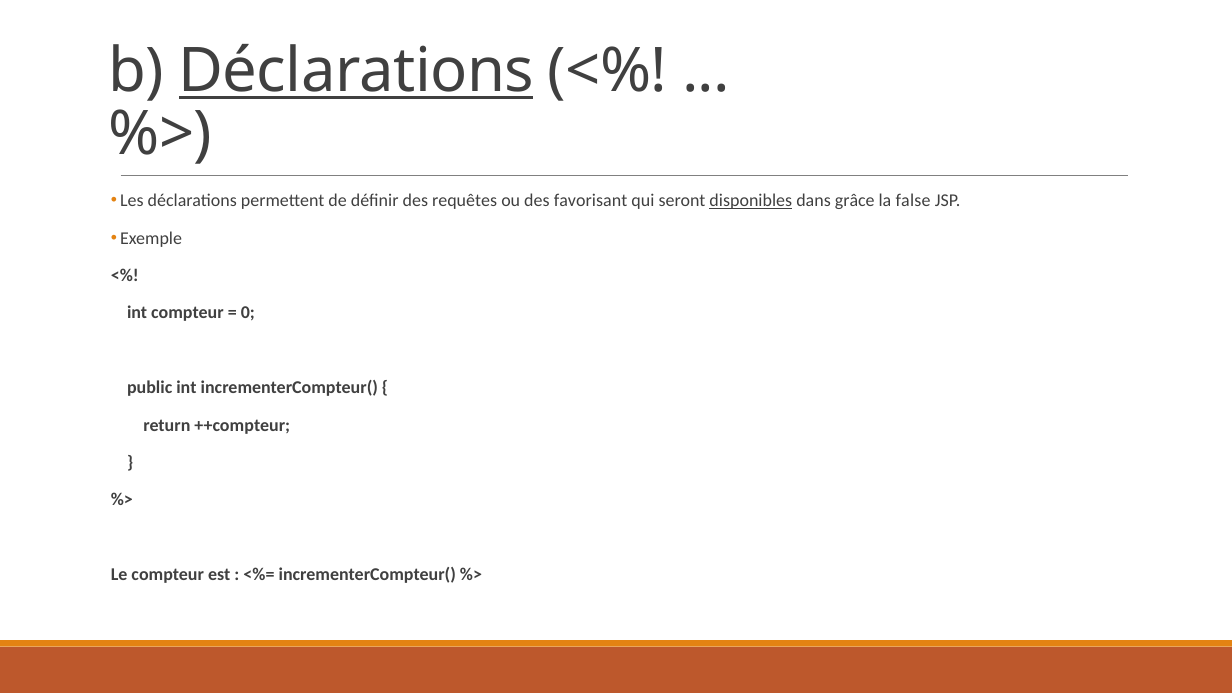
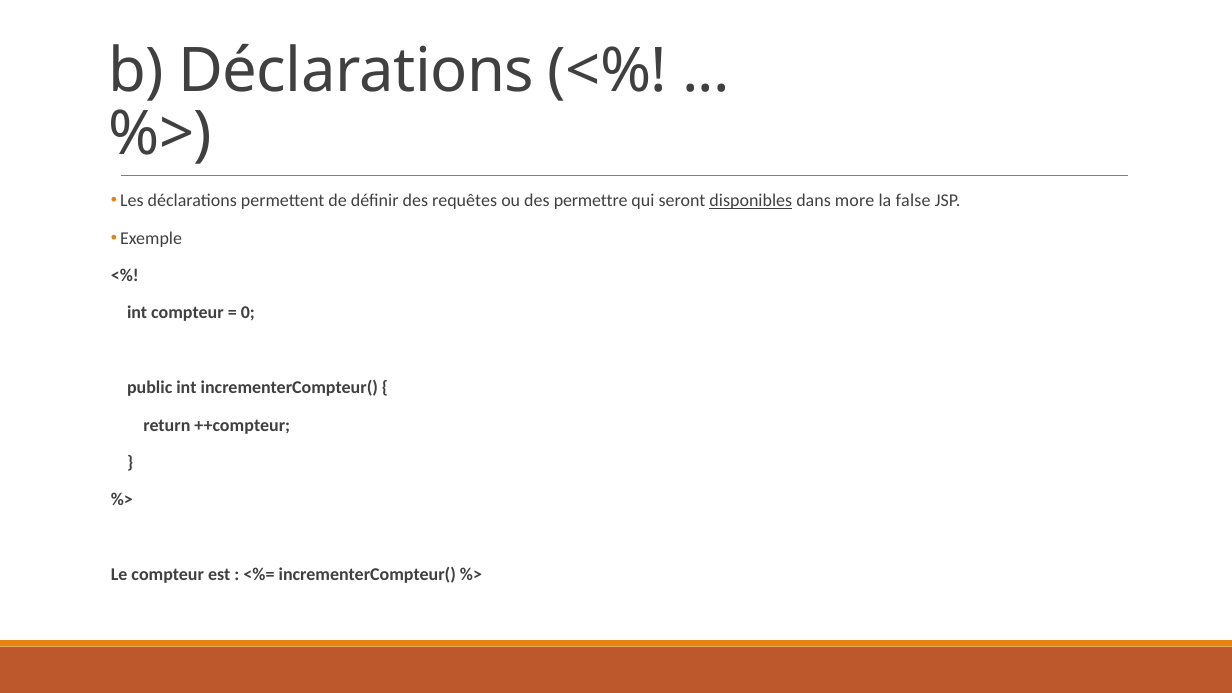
Déclarations at (356, 71) underline: present -> none
favorisant: favorisant -> permettre
grâce: grâce -> more
